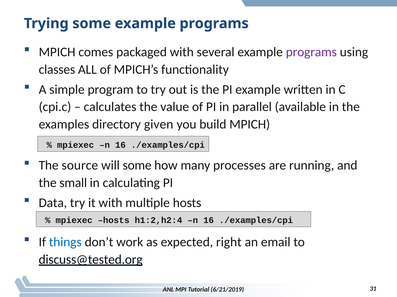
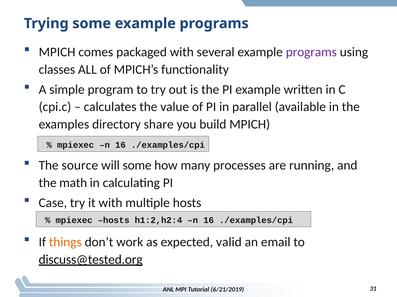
given: given -> share
small: small -> math
Data: Data -> Case
things colour: blue -> orange
right: right -> valid
